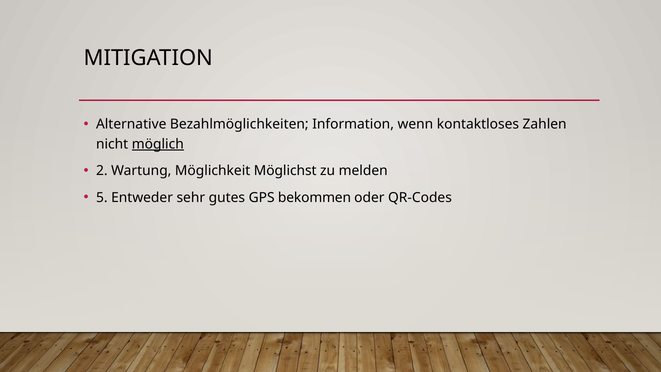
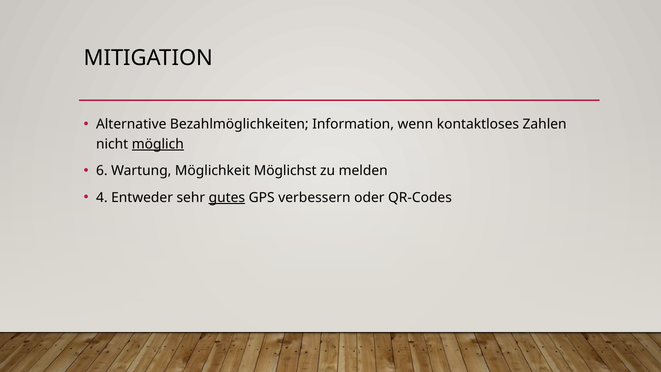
2: 2 -> 6
5: 5 -> 4
gutes underline: none -> present
bekommen: bekommen -> verbessern
